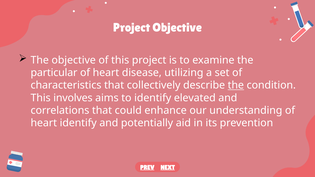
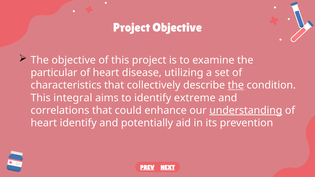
involves: involves -> integral
elevated: elevated -> extreme
understanding underline: none -> present
